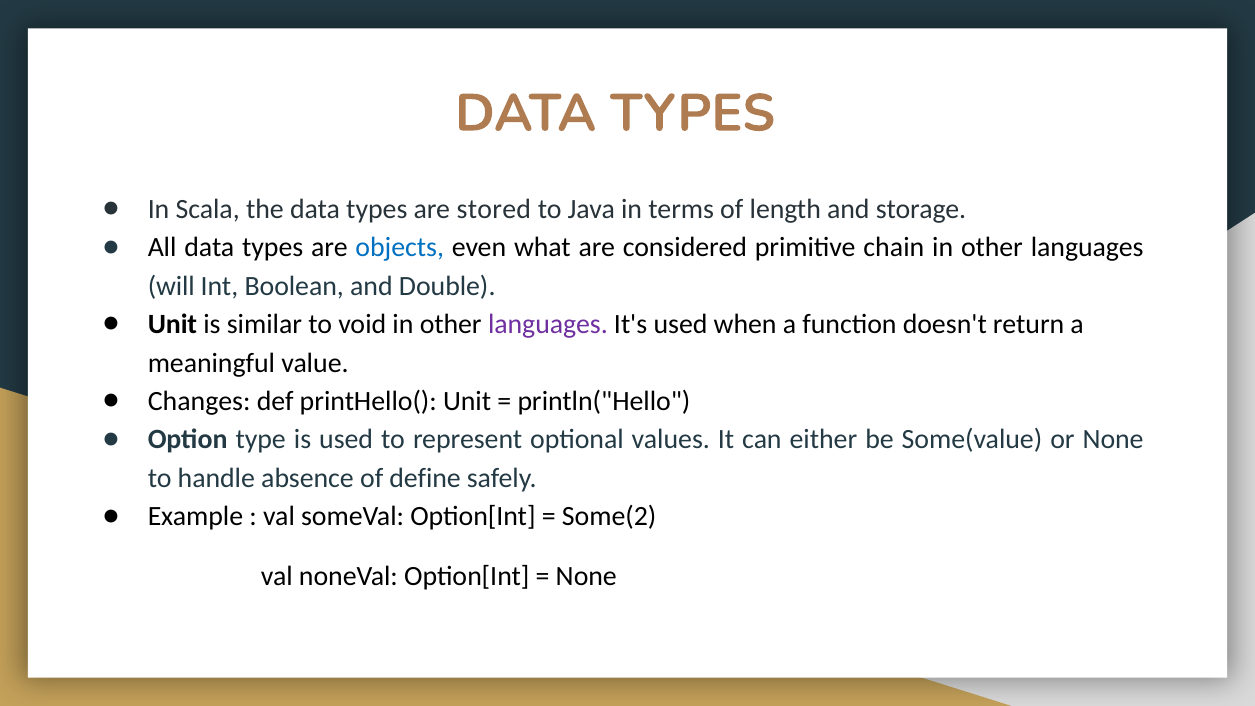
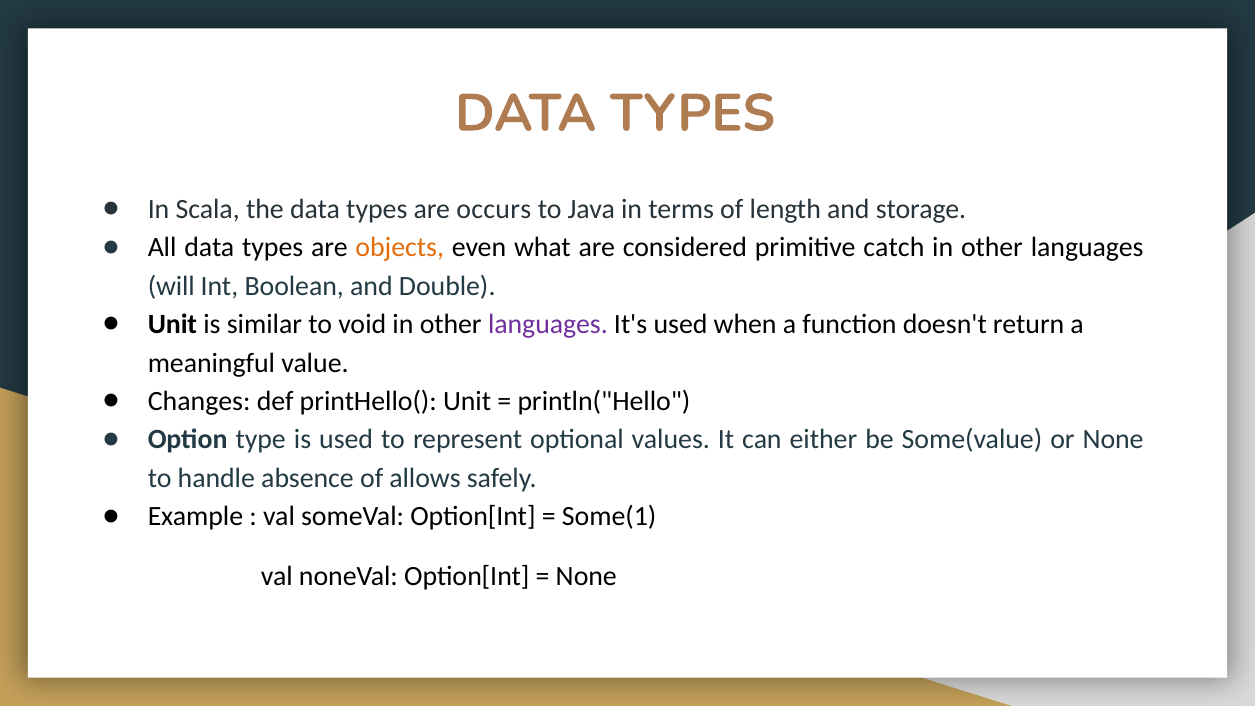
stored: stored -> occurs
objects colour: blue -> orange
chain: chain -> catch
define: define -> allows
Some(2: Some(2 -> Some(1
